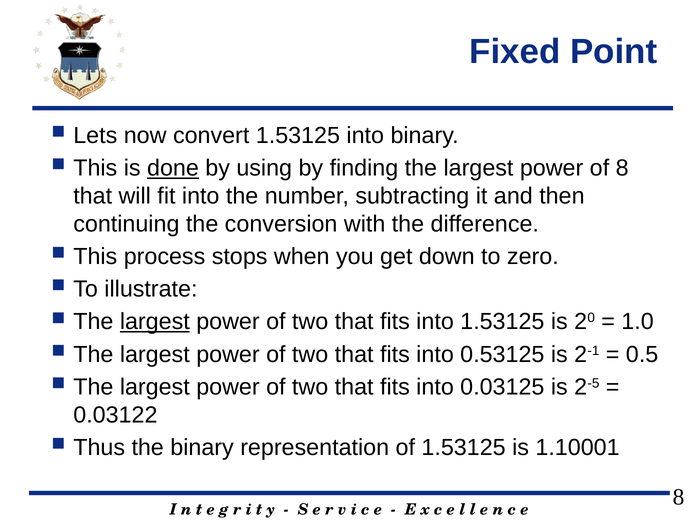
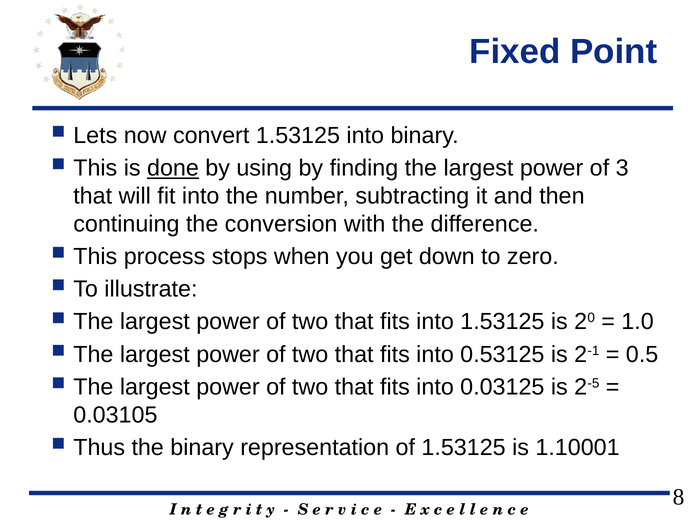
of 8: 8 -> 3
largest at (155, 322) underline: present -> none
0.03122: 0.03122 -> 0.03105
